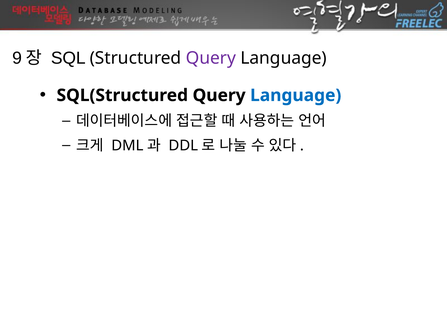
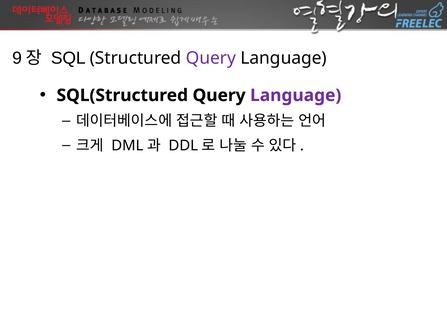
Language at (296, 95) colour: blue -> purple
